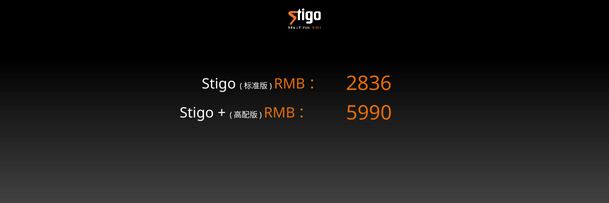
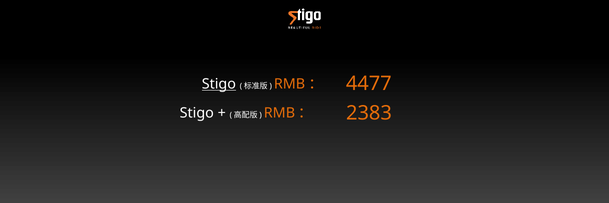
Stigo at (219, 84) underline: none -> present
2836: 2836 -> 4477
5990: 5990 -> 2383
